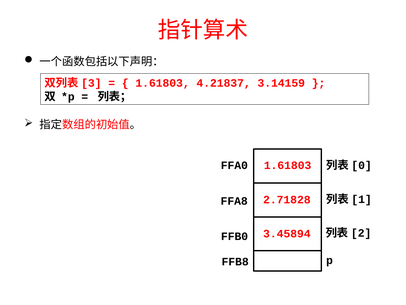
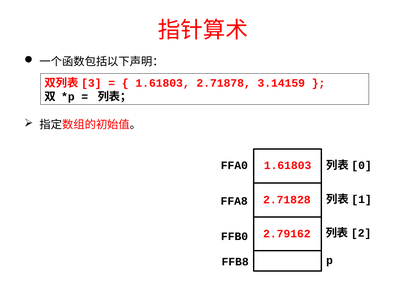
4.21837: 4.21837 -> 2.71878
3.45894: 3.45894 -> 2.79162
